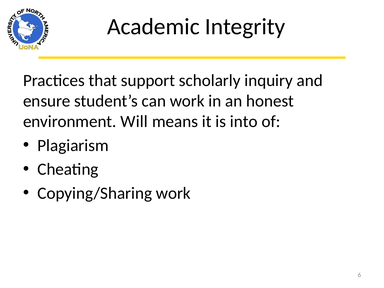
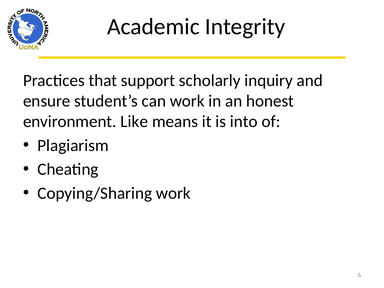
Will: Will -> Like
